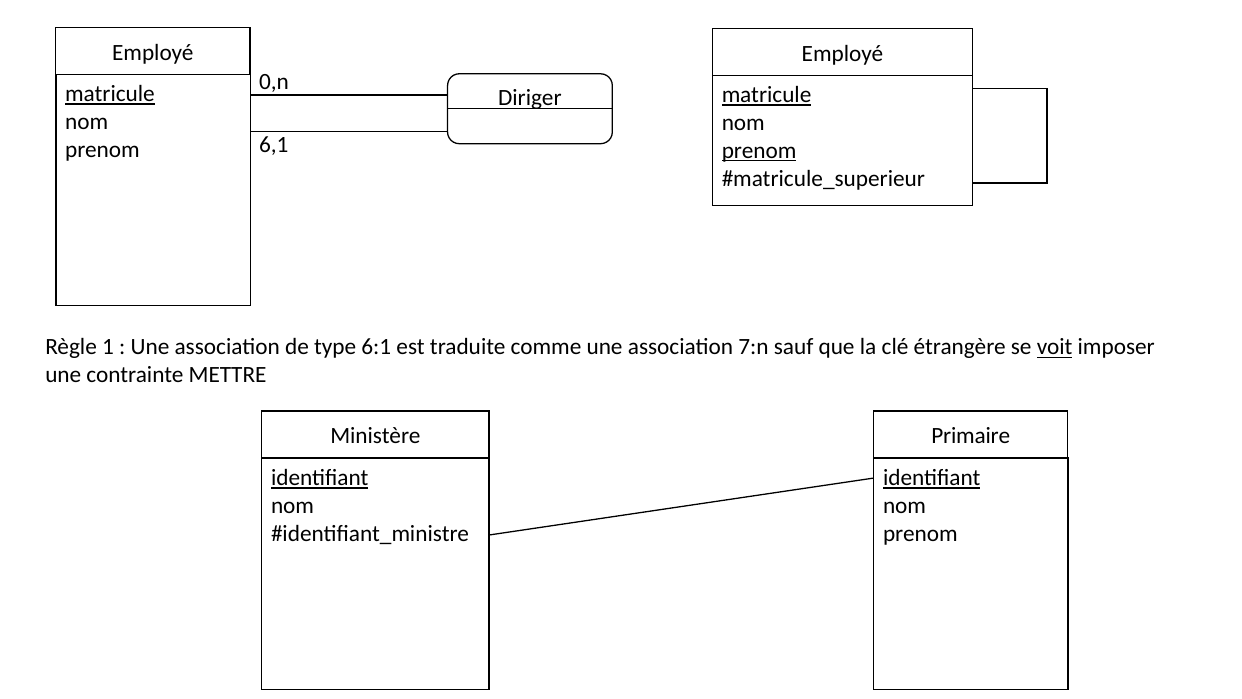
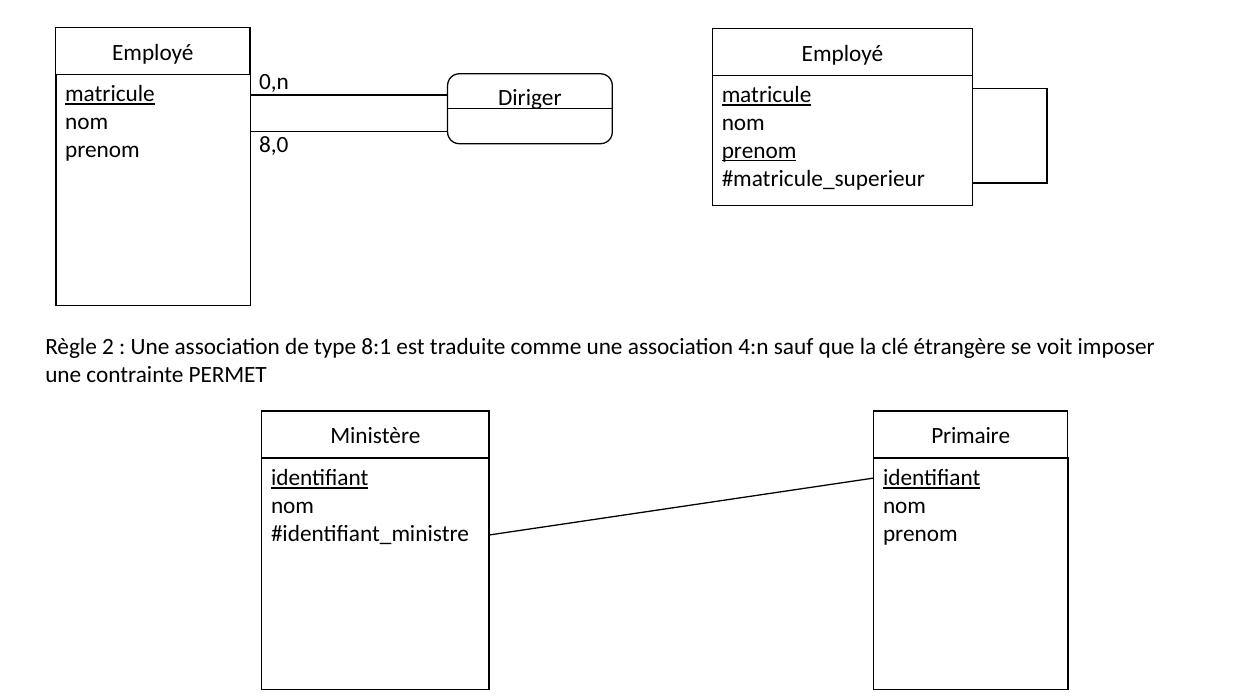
6,1: 6,1 -> 8,0
1: 1 -> 2
6:1: 6:1 -> 8:1
7:n: 7:n -> 4:n
voit underline: present -> none
METTRE: METTRE -> PERMET
